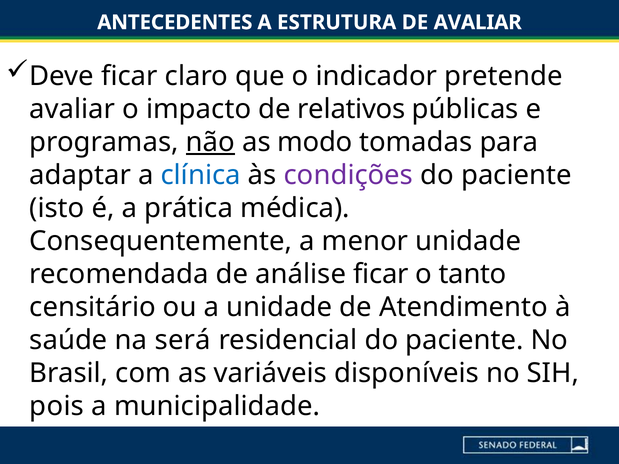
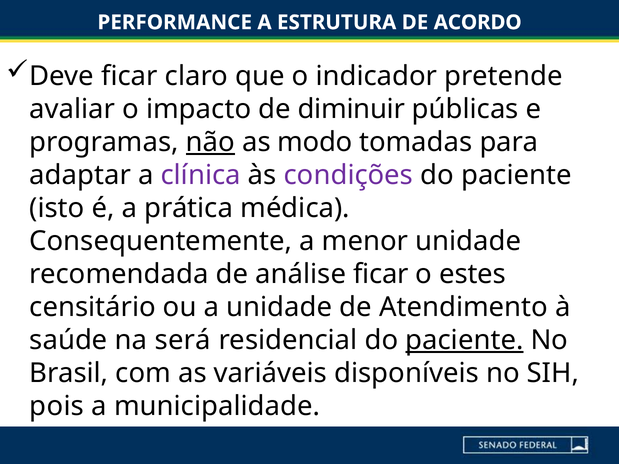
ANTECEDENTES: ANTECEDENTES -> PERFORMANCE
DE AVALIAR: AVALIAR -> ACORDO
relativos: relativos -> diminuir
clínica colour: blue -> purple
tanto: tanto -> estes
paciente at (464, 340) underline: none -> present
